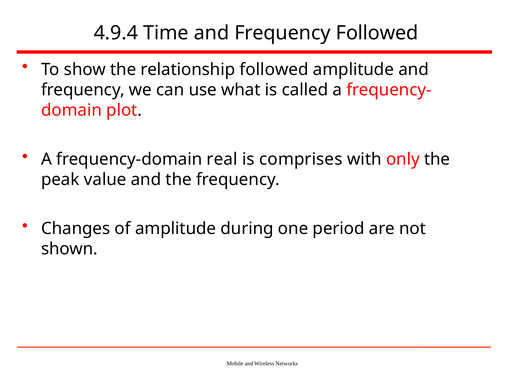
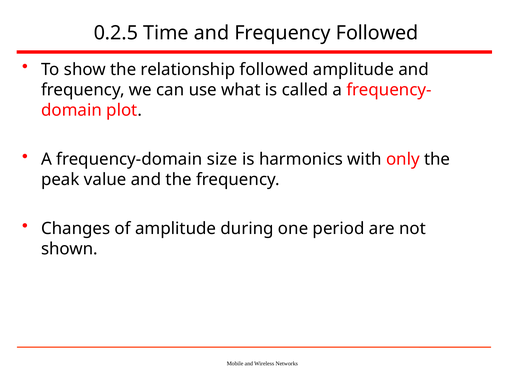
4.9.4: 4.9.4 -> 0.2.5
real: real -> size
comprises: comprises -> harmonics
